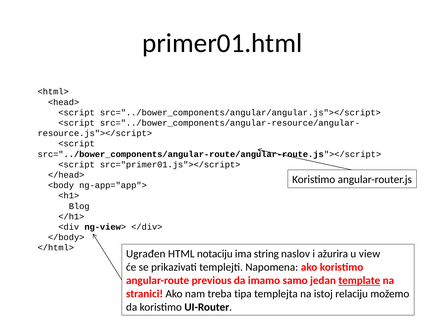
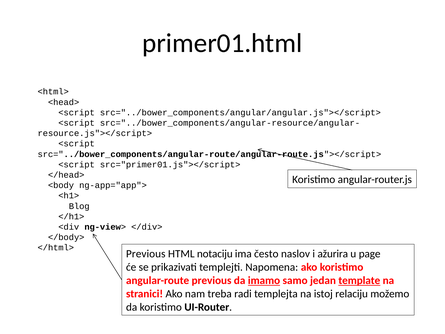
Ugrađen at (146, 254): Ugrađen -> Previous
string: string -> često
view: view -> page
imamo underline: none -> present
tipa: tipa -> radi
